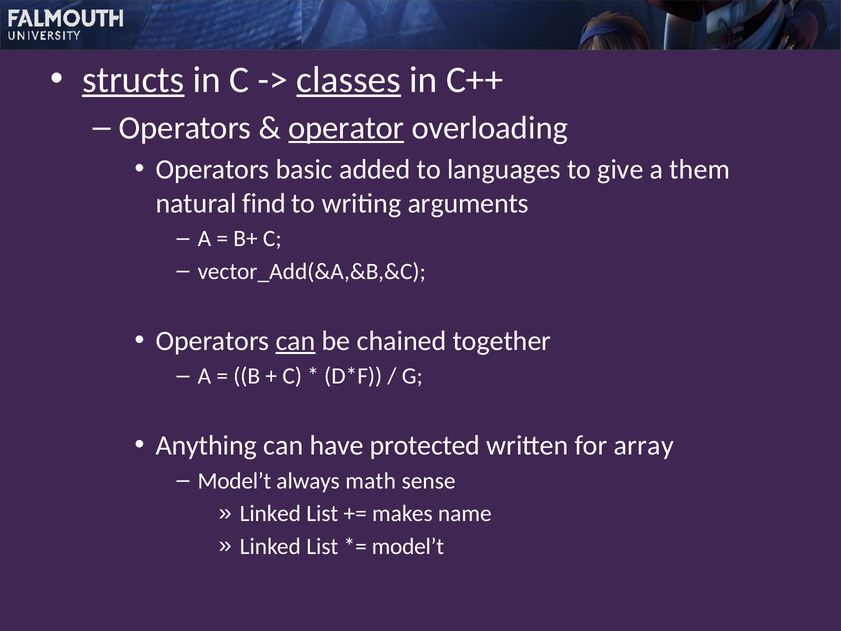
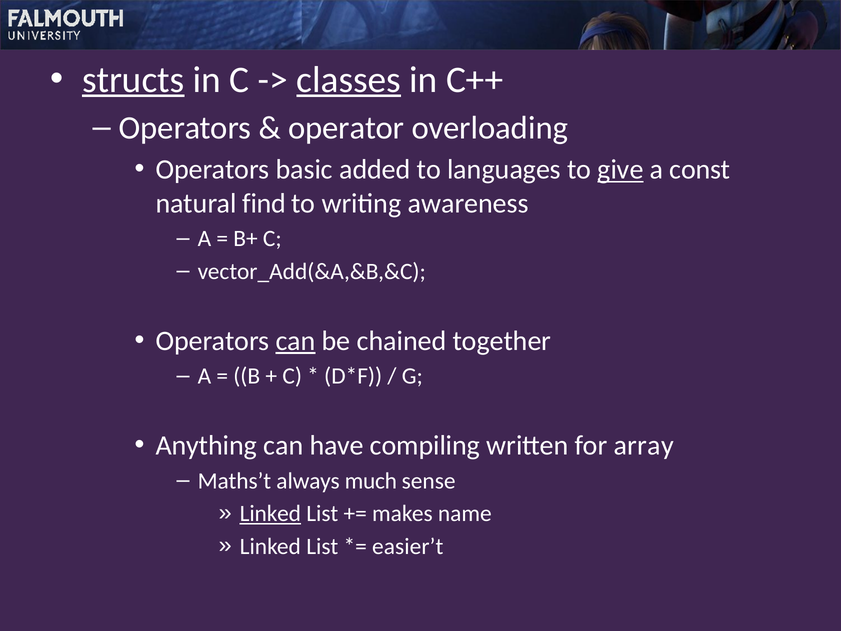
operator underline: present -> none
give underline: none -> present
them: them -> const
arguments: arguments -> awareness
protected: protected -> compiling
Model’t at (234, 481): Model’t -> Maths’t
math: math -> much
Linked at (270, 513) underline: none -> present
model’t at (408, 546): model’t -> easier’t
